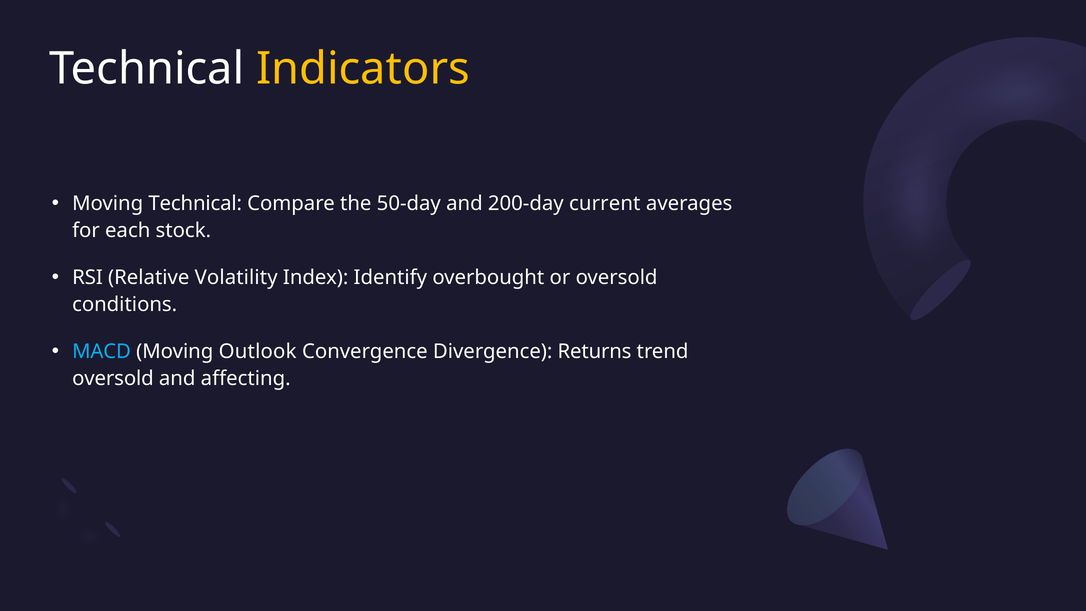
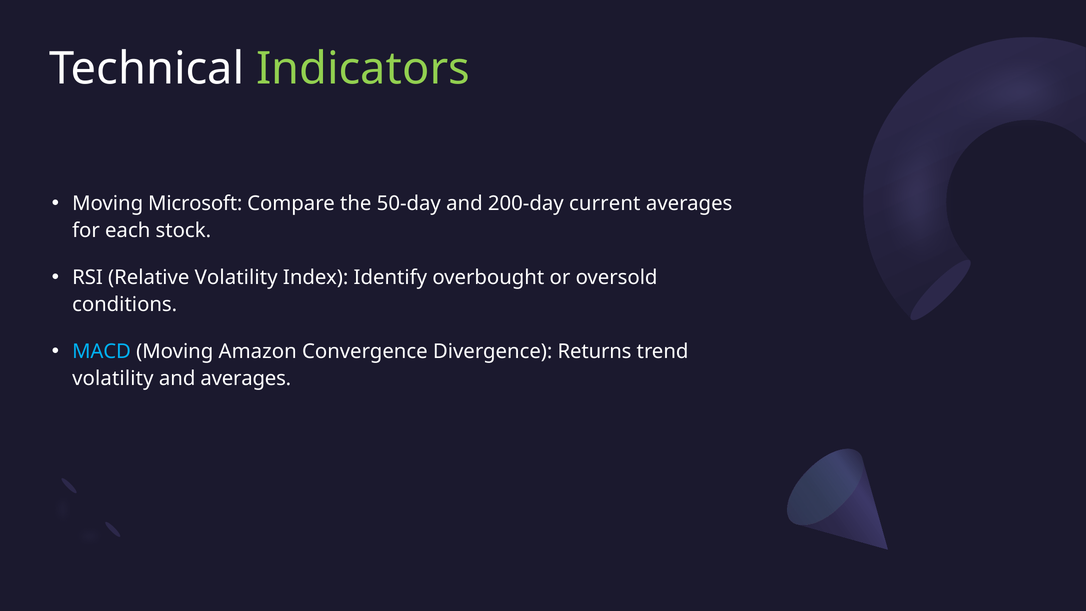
Indicators colour: yellow -> light green
Moving Technical: Technical -> Microsoft
Outlook: Outlook -> Amazon
oversold at (113, 378): oversold -> volatility
and affecting: affecting -> averages
